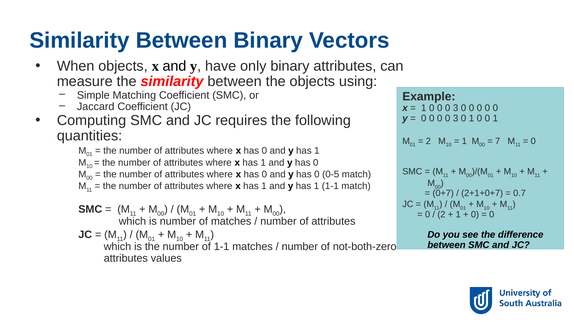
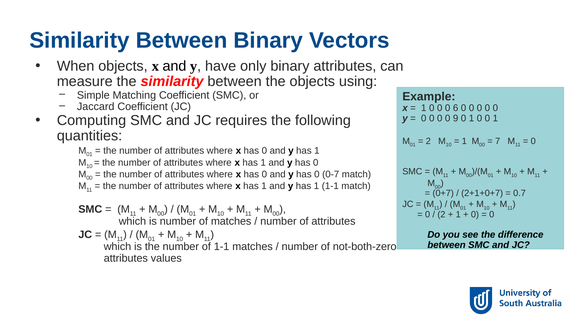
3 at (456, 108): 3 -> 6
3 at (456, 118): 3 -> 9
0-5: 0-5 -> 0-7
